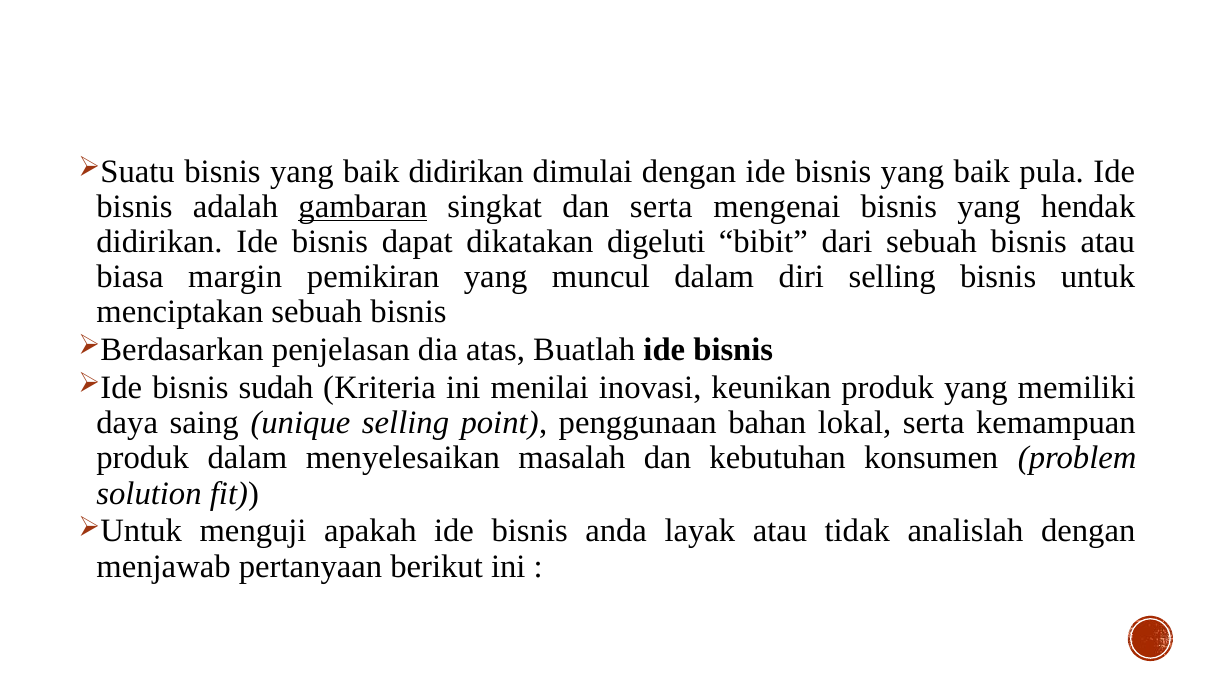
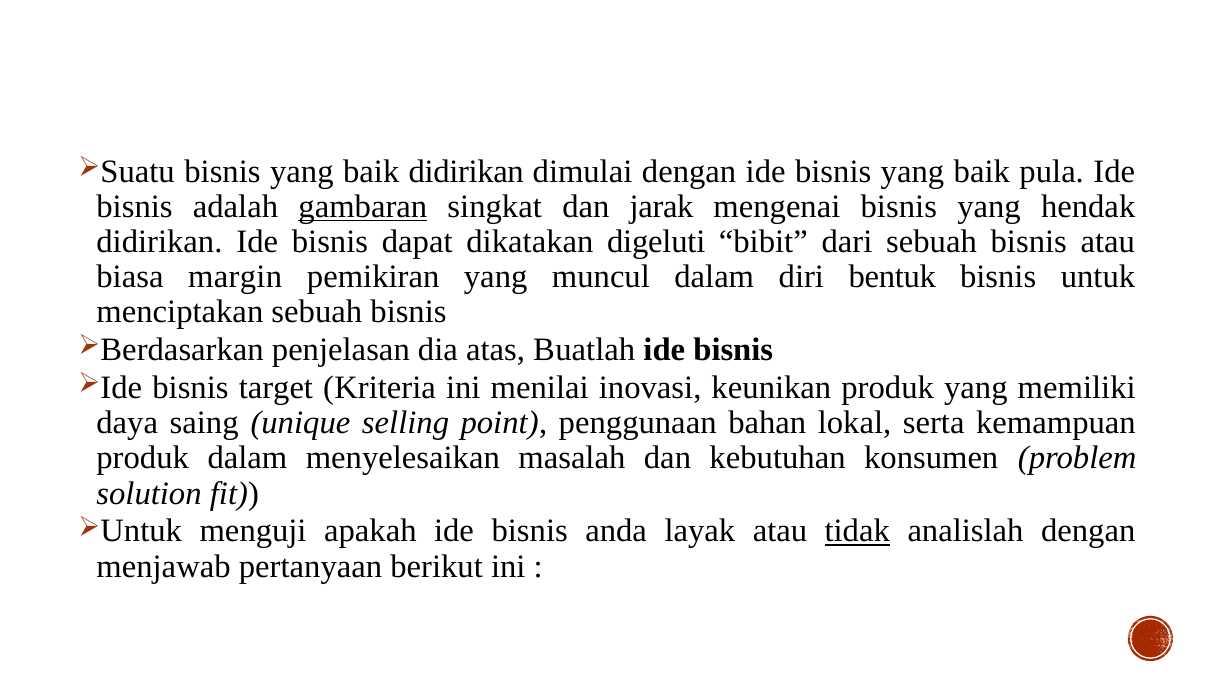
dan serta: serta -> jarak
diri selling: selling -> bentuk
sudah: sudah -> target
tidak underline: none -> present
